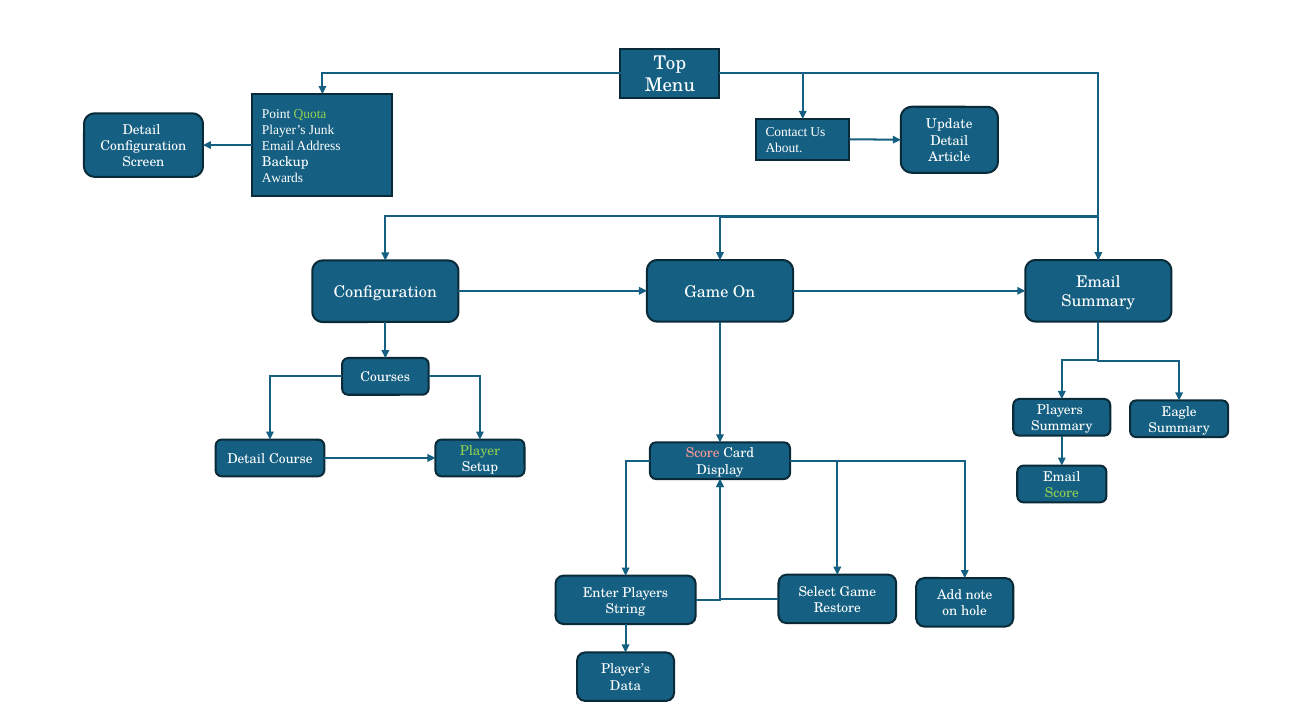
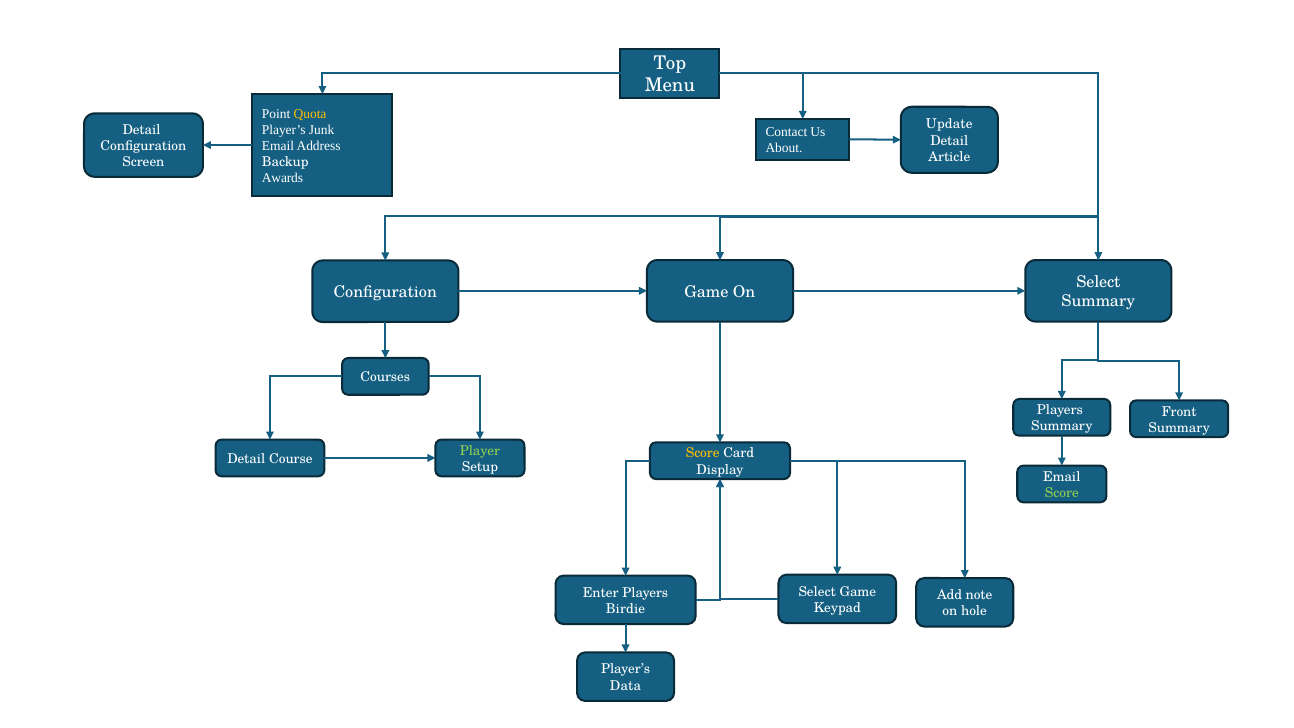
Quota colour: light green -> yellow
Email at (1098, 282): Email -> Select
Eagle: Eagle -> Front
Score at (703, 453) colour: pink -> yellow
Restore: Restore -> Keypad
String: String -> Birdie
